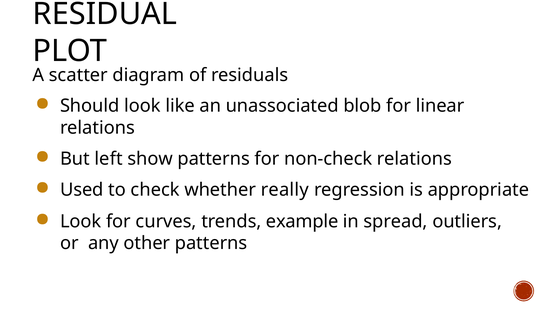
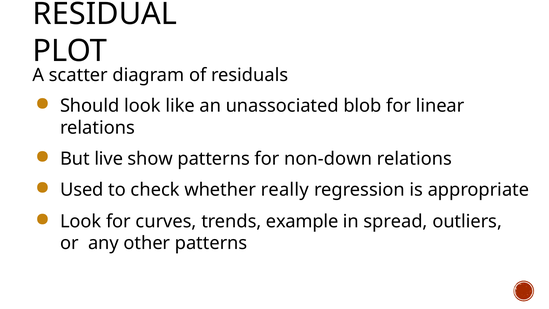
left: left -> live
non-check: non-check -> non-down
